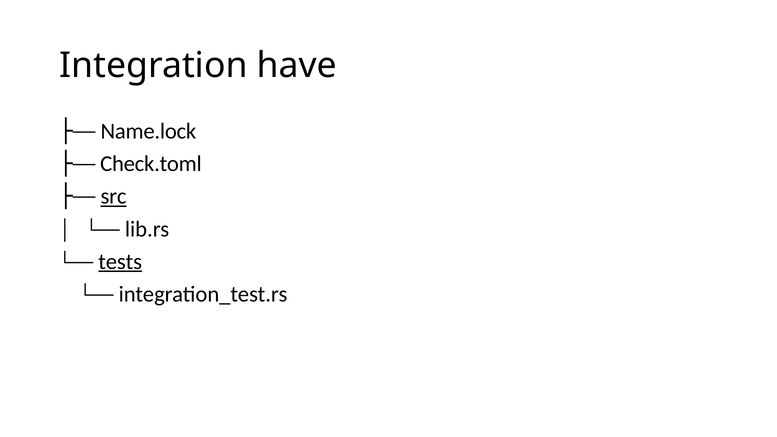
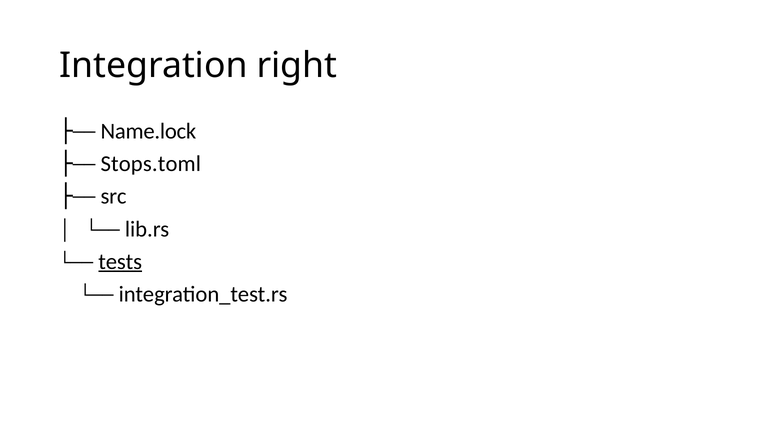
have: have -> right
Check.toml: Check.toml -> Stops.toml
src underline: present -> none
